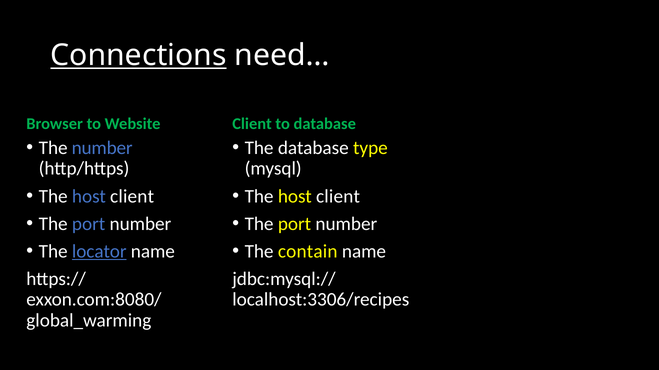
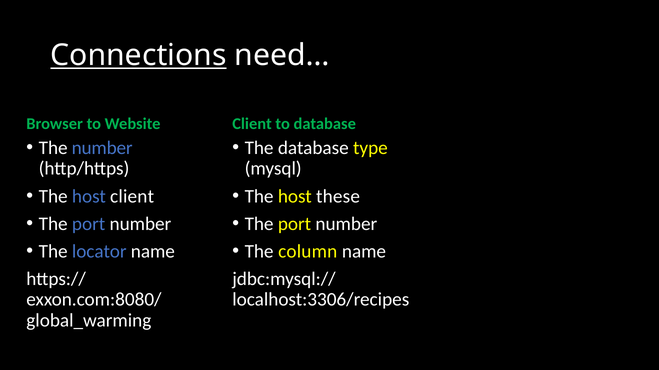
client at (338, 197): client -> these
locator underline: present -> none
contain: contain -> column
